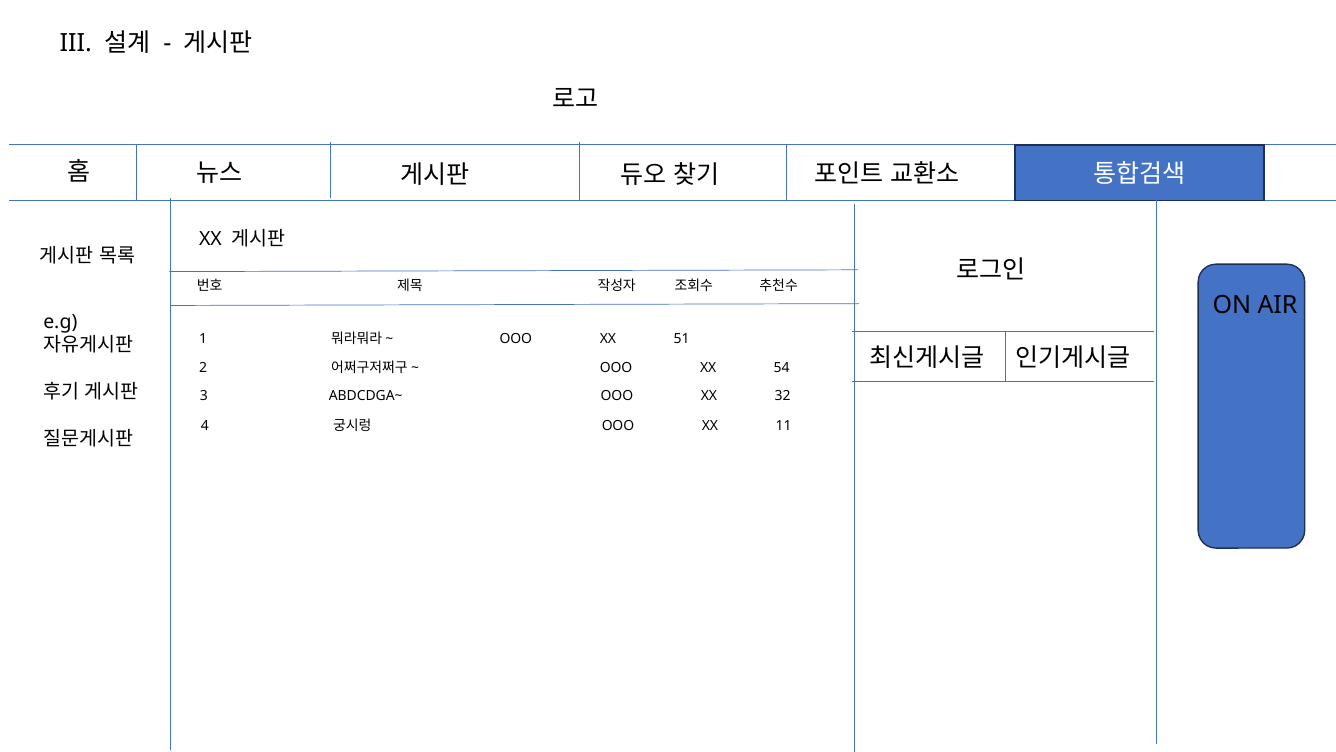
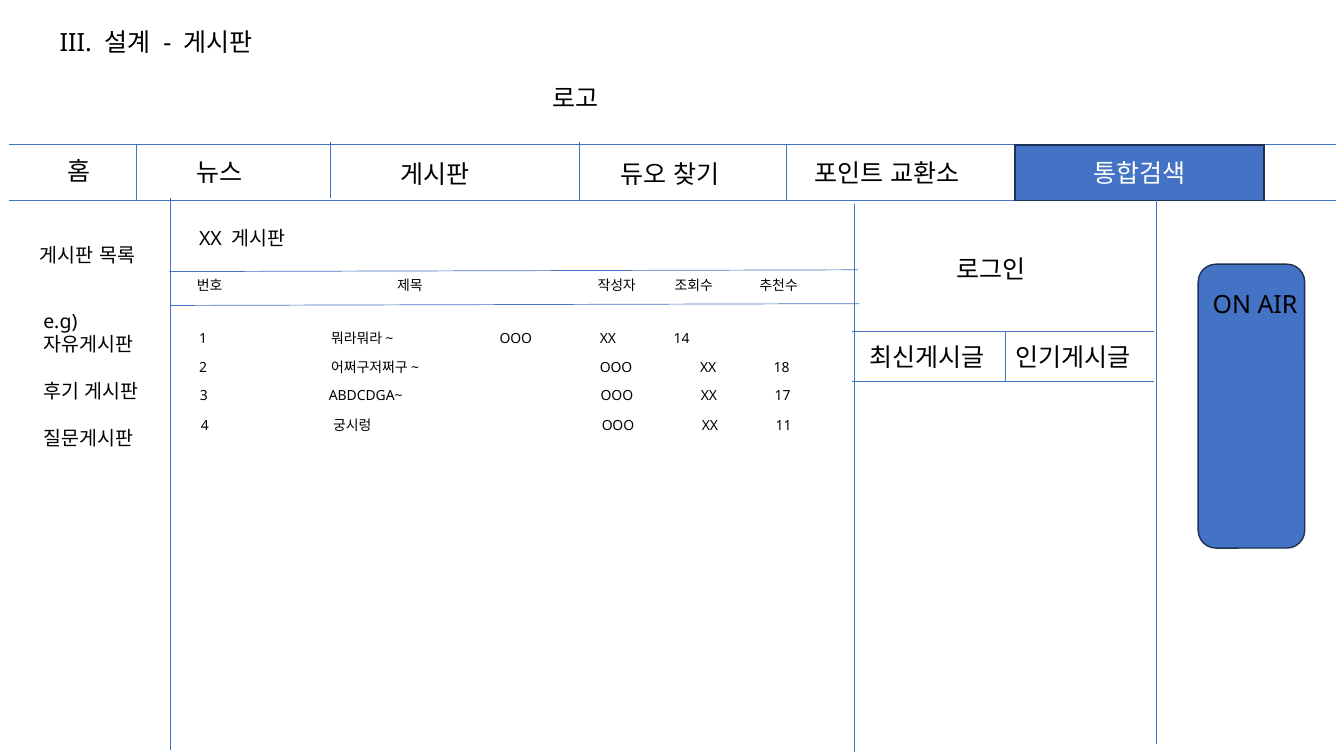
51: 51 -> 14
54: 54 -> 18
32: 32 -> 17
